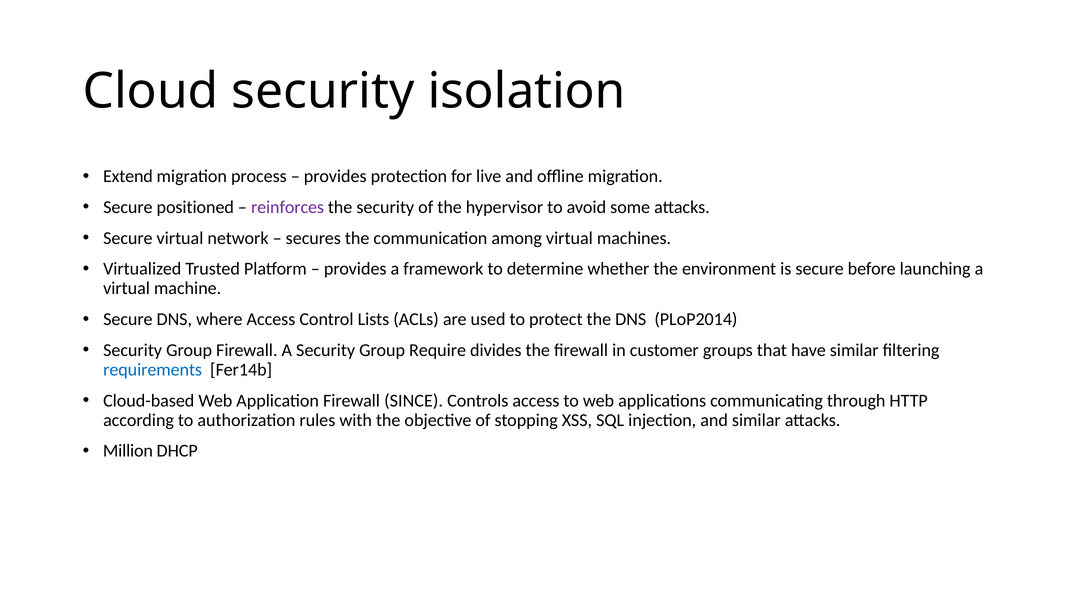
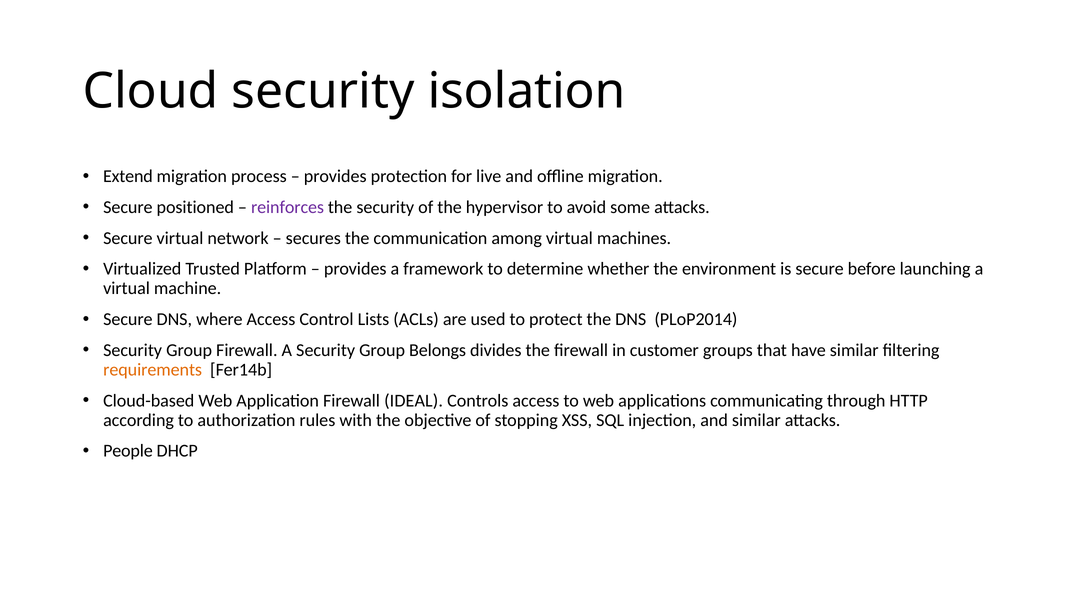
Require: Require -> Belongs
requirements colour: blue -> orange
SINCE: SINCE -> IDEAL
Million: Million -> People
